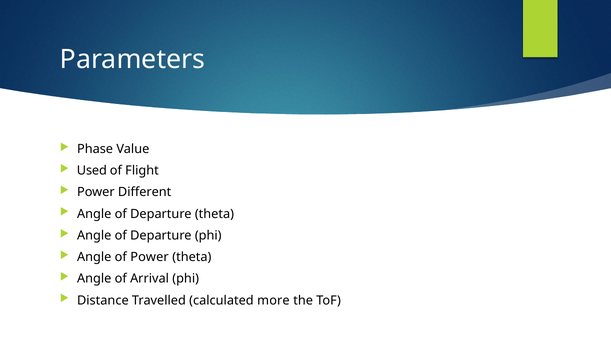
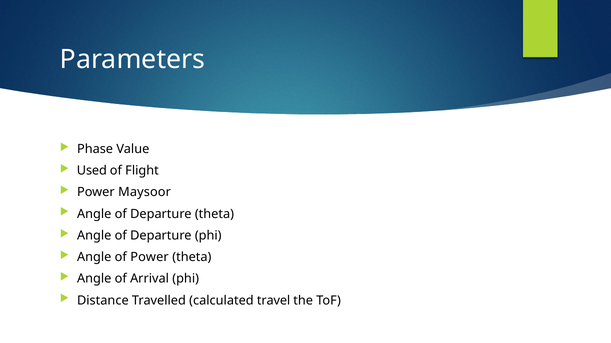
Different: Different -> Maysoor
more: more -> travel
